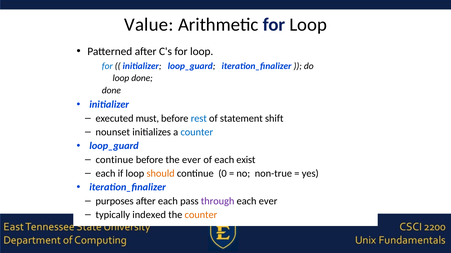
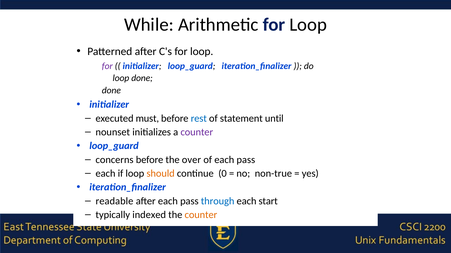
Value: Value -> While
for at (107, 66) colour: blue -> purple
shift: shift -> until
counter at (197, 132) colour: blue -> purple
continue at (114, 160): continue -> concerns
the ever: ever -> over
of each exist: exist -> pass
purposes: purposes -> readable
through colour: purple -> blue
each ever: ever -> start
